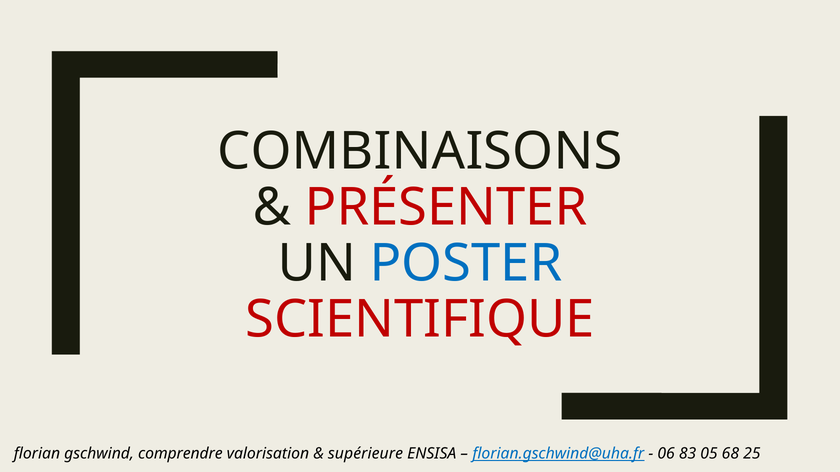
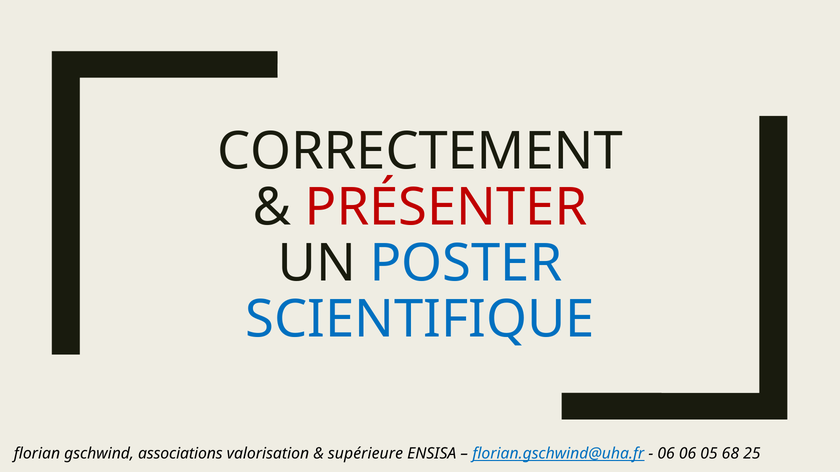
COMBINAISONS: COMBINAISONS -> CORRECTEMENT
SCIENTIFIQUE colour: red -> blue
comprendre: comprendre -> associations
06 83: 83 -> 06
